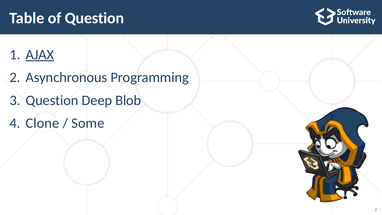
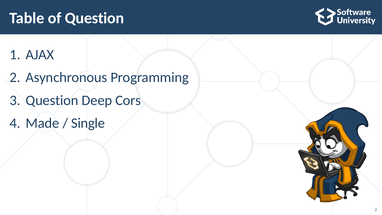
AJAX underline: present -> none
Blob: Blob -> Cors
Clone: Clone -> Made
Some: Some -> Single
